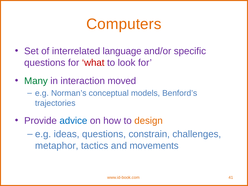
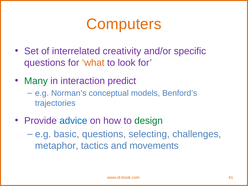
language: language -> creativity
what colour: red -> orange
moved: moved -> predict
design colour: orange -> green
ideas: ideas -> basic
constrain: constrain -> selecting
